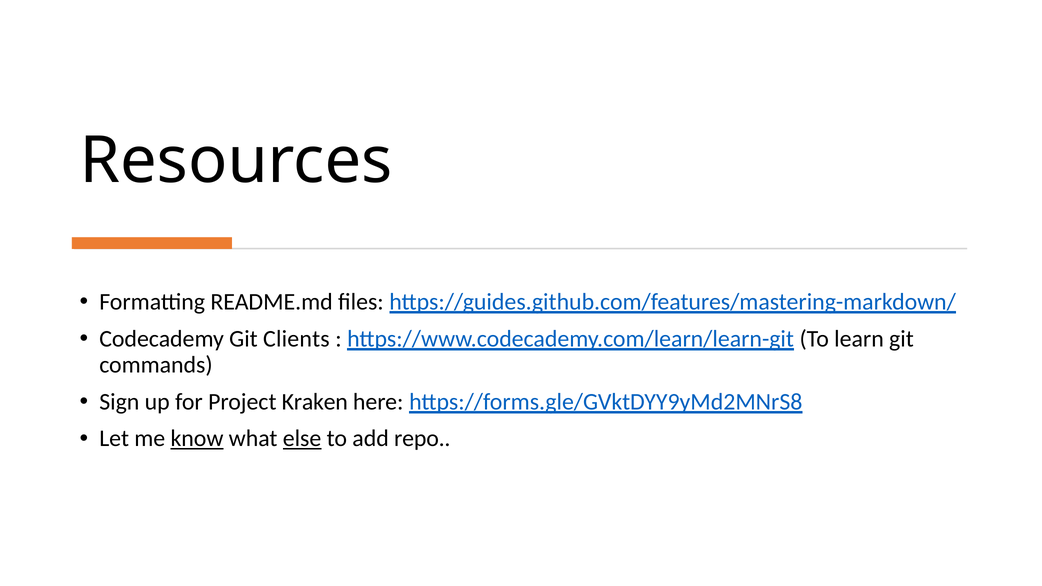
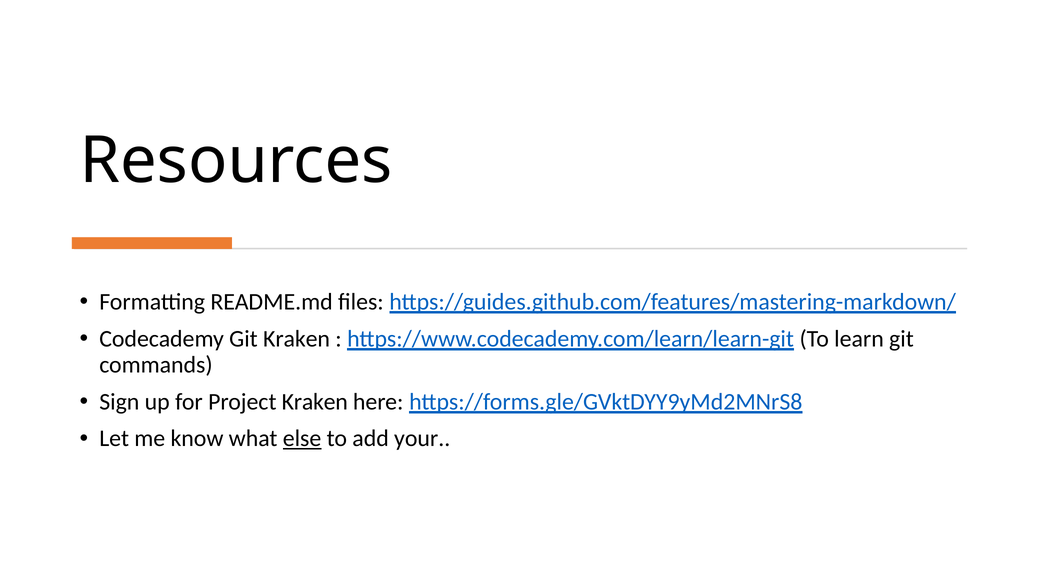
Git Clients: Clients -> Kraken
know underline: present -> none
repo: repo -> your
